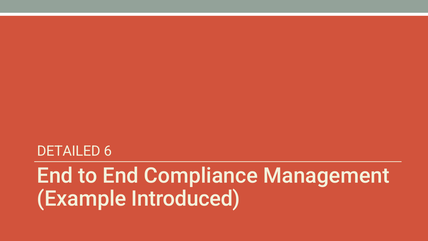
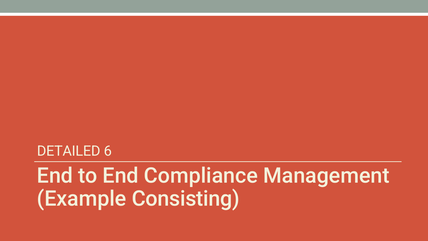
Introduced: Introduced -> Consisting
